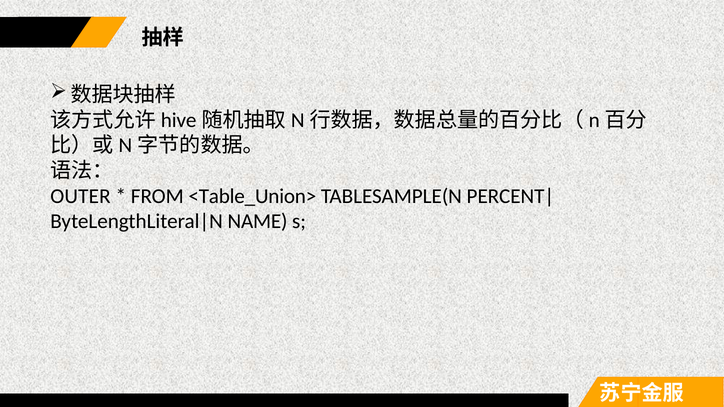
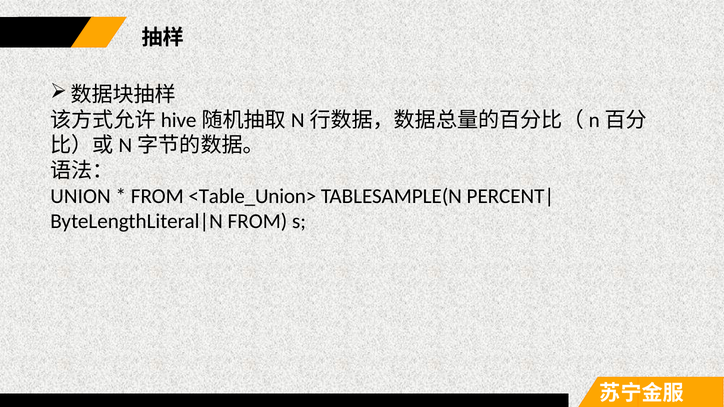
OUTER: OUTER -> UNION
NAME at (258, 222): NAME -> FROM
